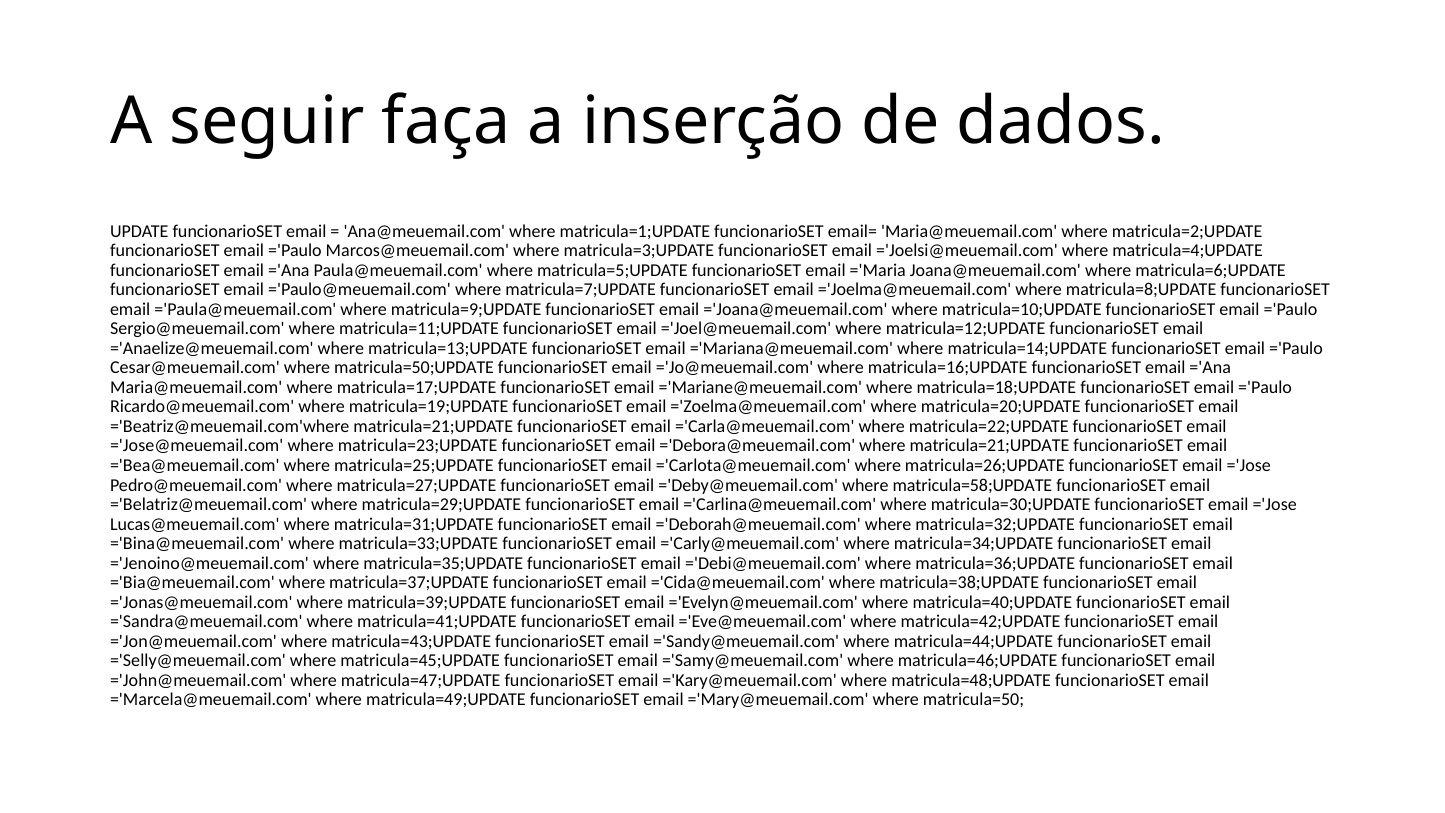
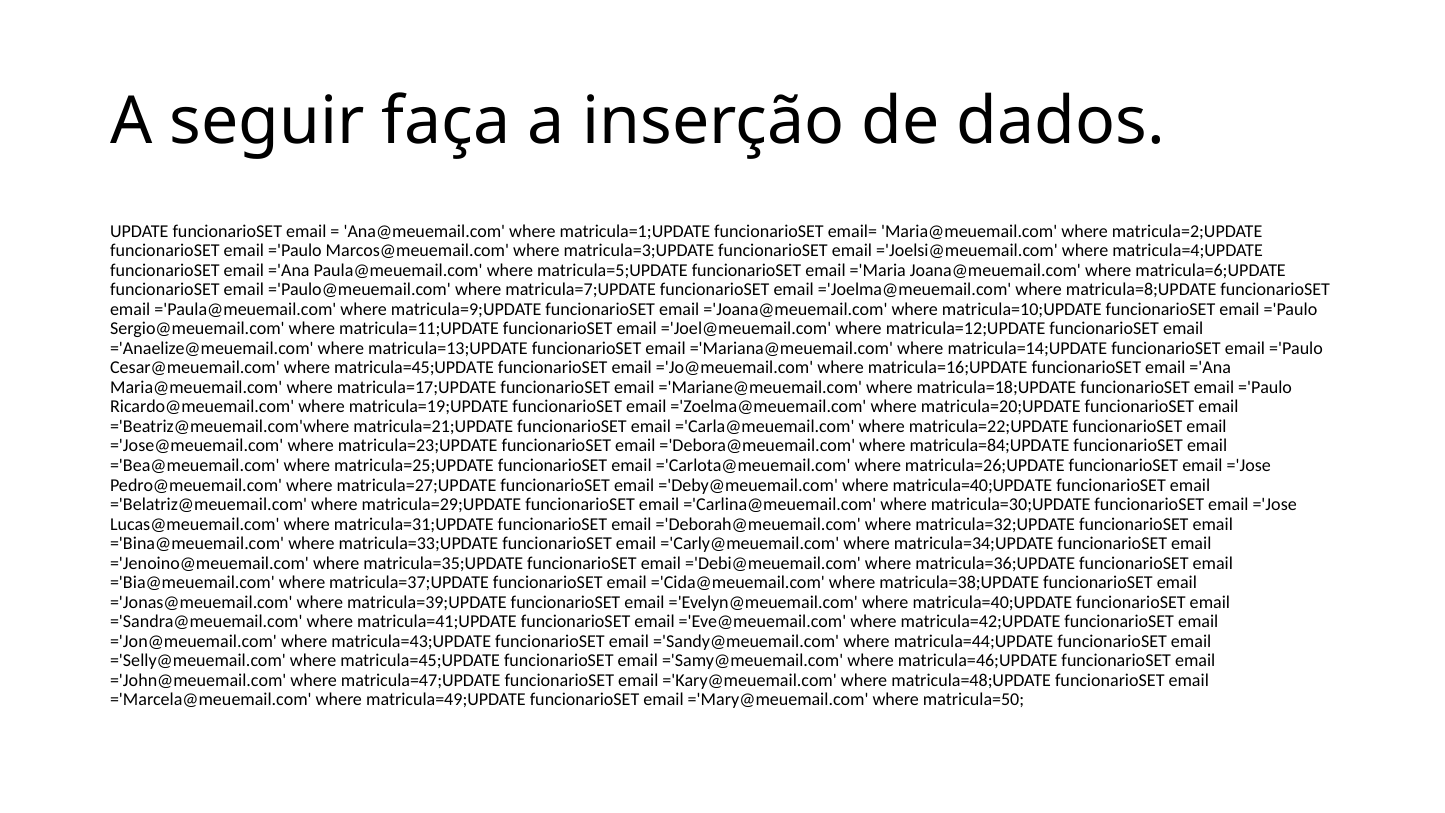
Cesar@meuemail.com where matricula=50;UPDATE: matricula=50;UPDATE -> matricula=45;UPDATE
where matricula=21;UPDATE: matricula=21;UPDATE -> matricula=84;UPDATE
='Deby@meuemail.com where matricula=58;UPDATE: matricula=58;UPDATE -> matricula=40;UPDATE
